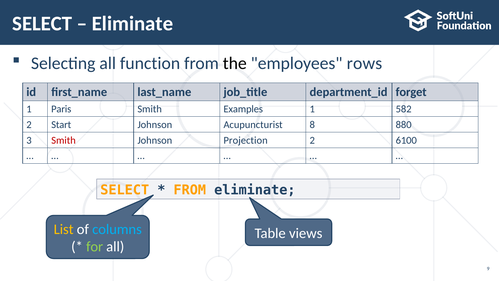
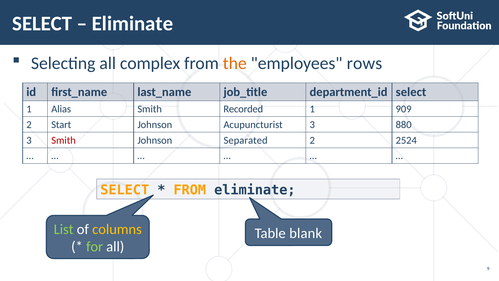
function: function -> complex
the colour: black -> orange
forget at (411, 92): forget -> select
Paris: Paris -> Alias
Examples: Examples -> Recorded
582: 582 -> 909
Acupuncturist 8: 8 -> 3
Projection: Projection -> Separated
6100: 6100 -> 2524
List colour: yellow -> light green
columns colour: light blue -> yellow
views: views -> blank
